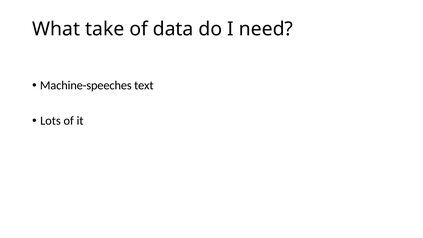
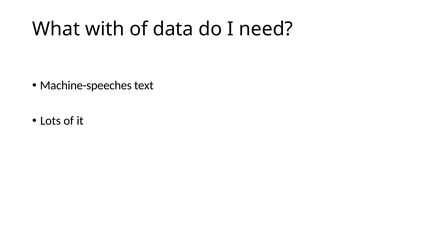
take: take -> with
